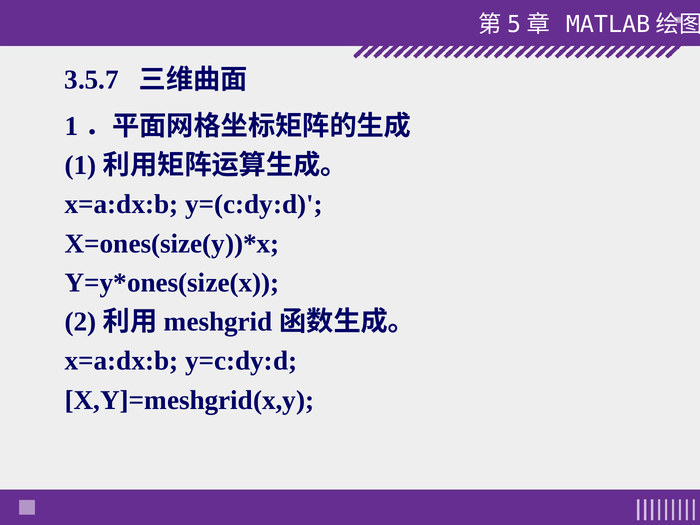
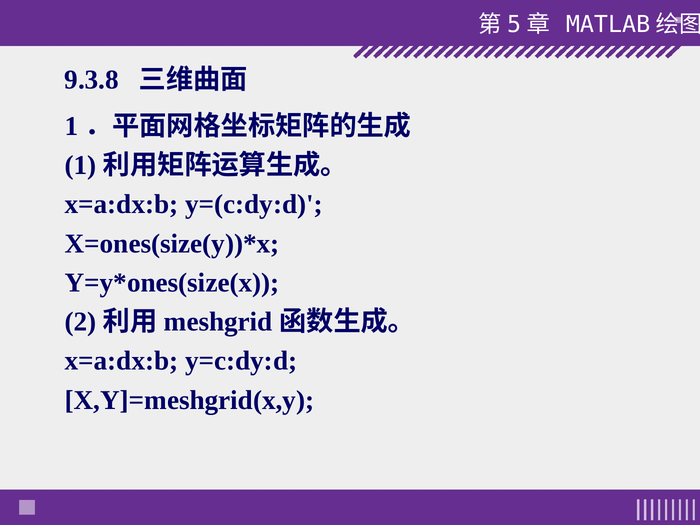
3.5.7: 3.5.7 -> 9.3.8
